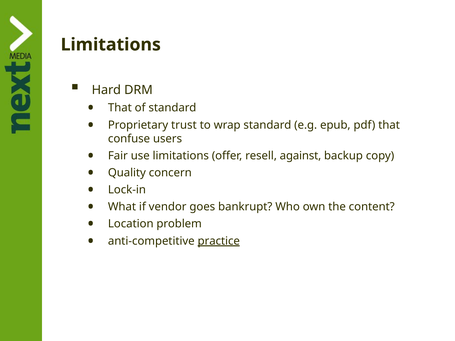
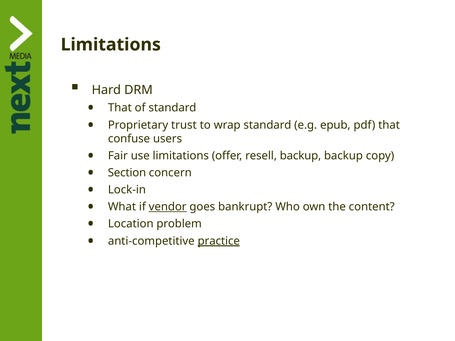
resell against: against -> backup
Quality: Quality -> Section
vendor underline: none -> present
